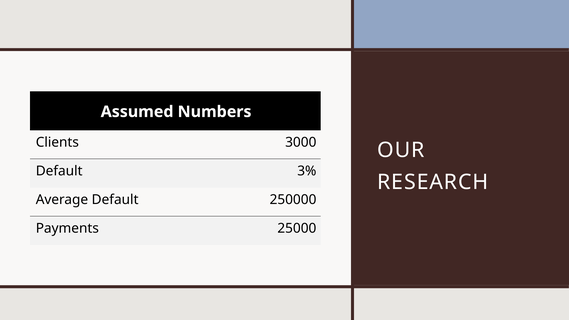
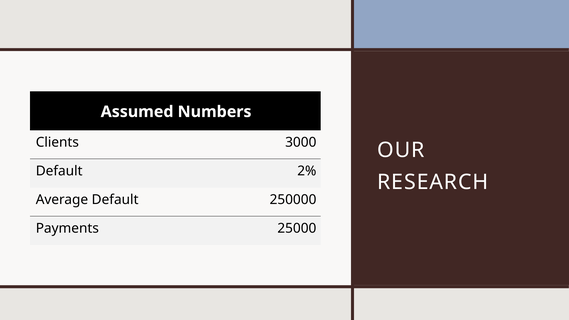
3%: 3% -> 2%
